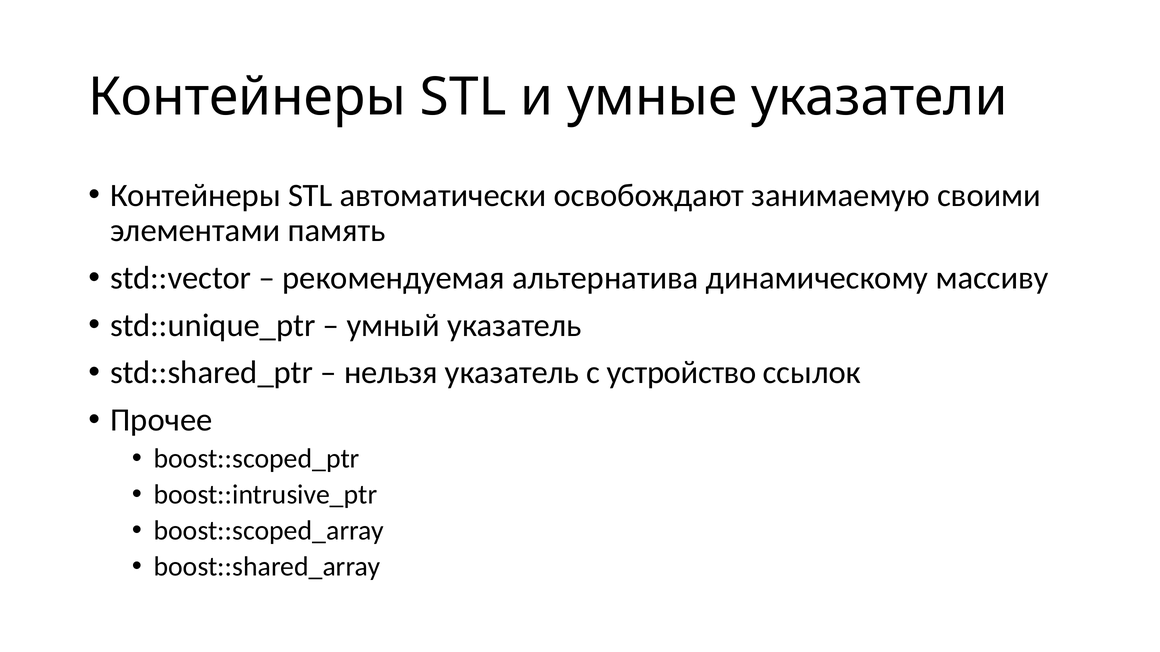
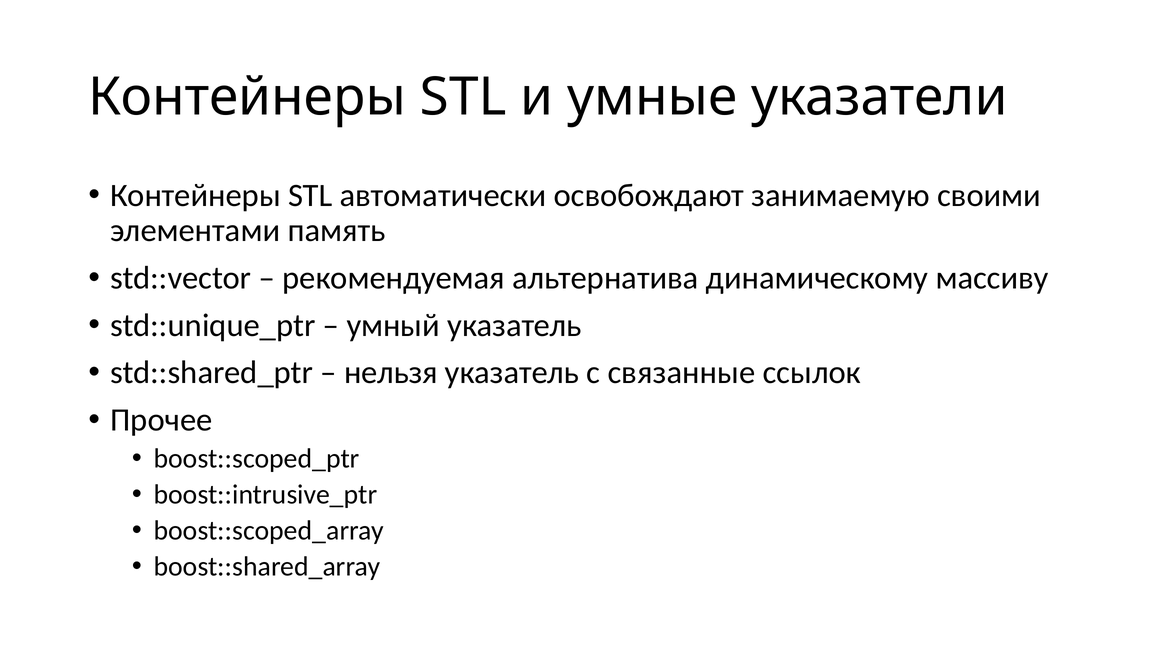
устройство: устройство -> связанные
